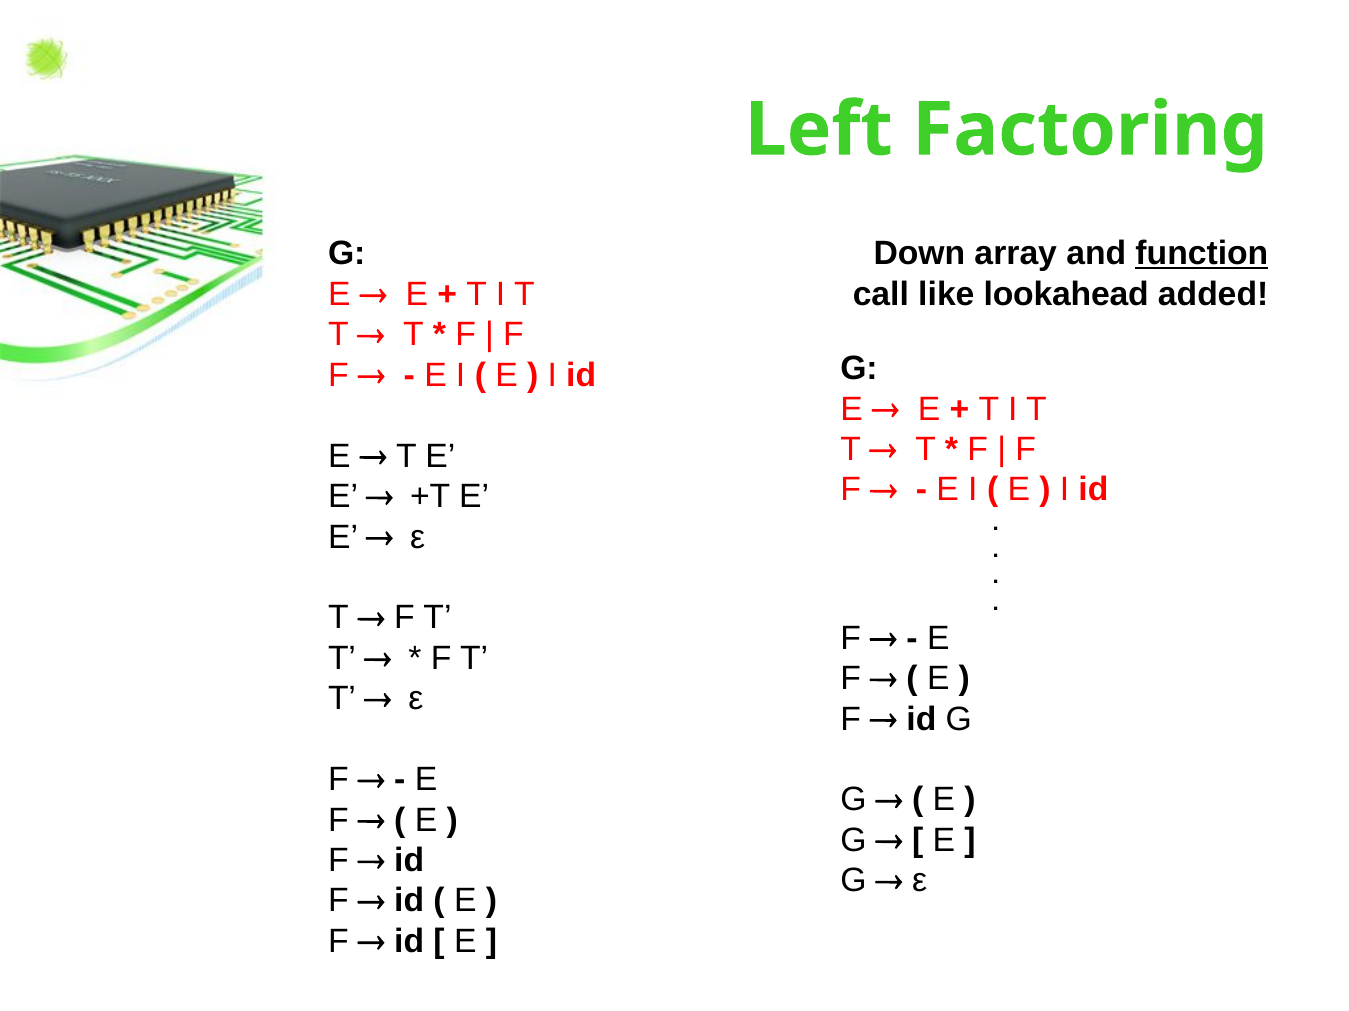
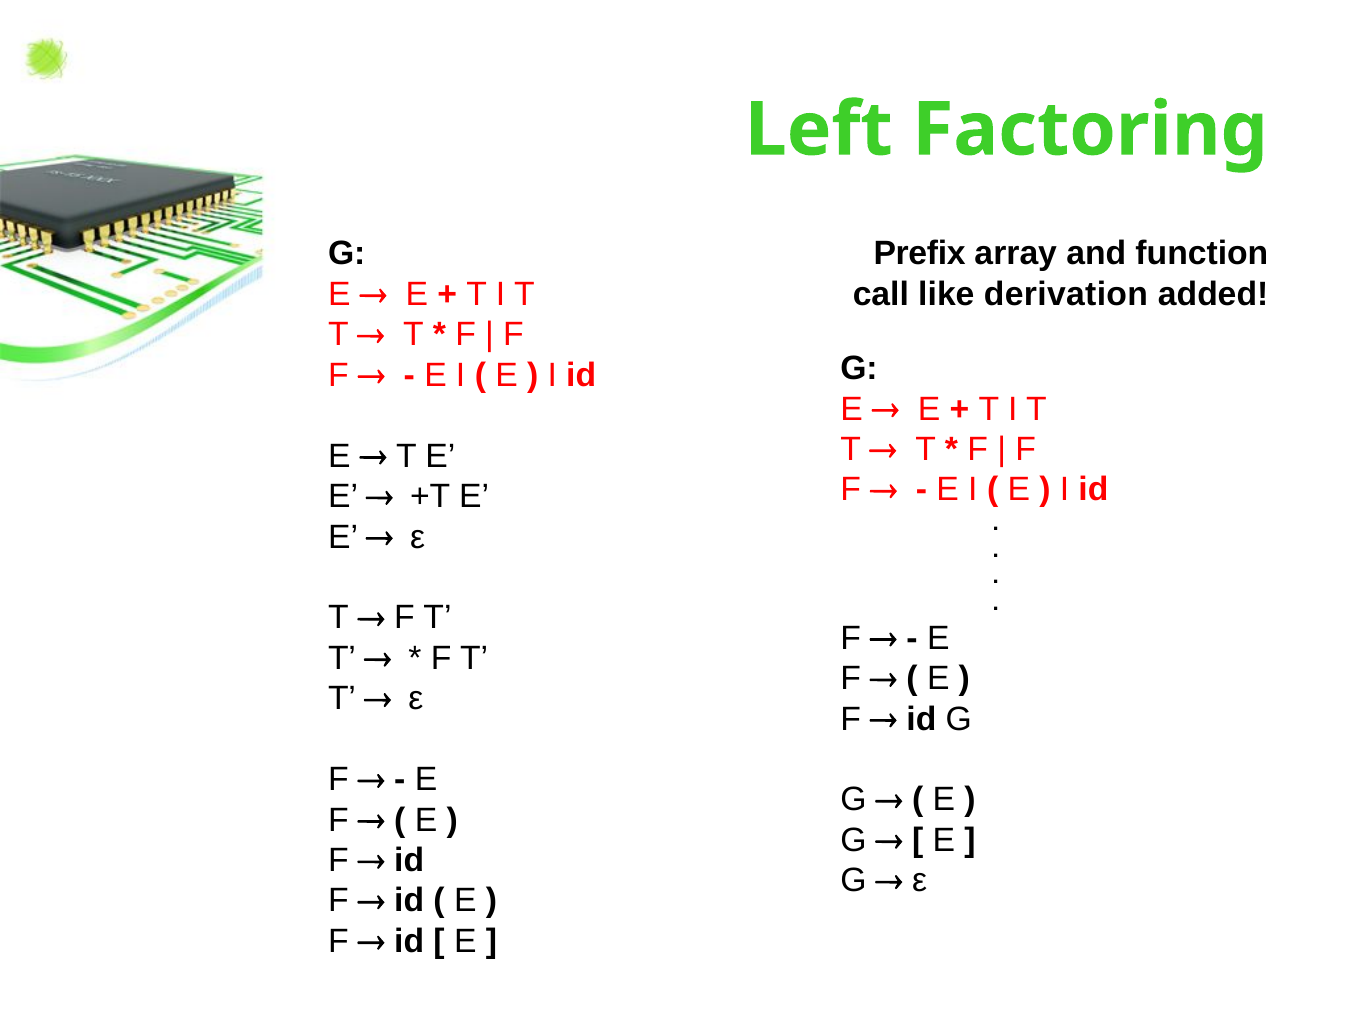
Down: Down -> Prefix
function underline: present -> none
lookahead: lookahead -> derivation
